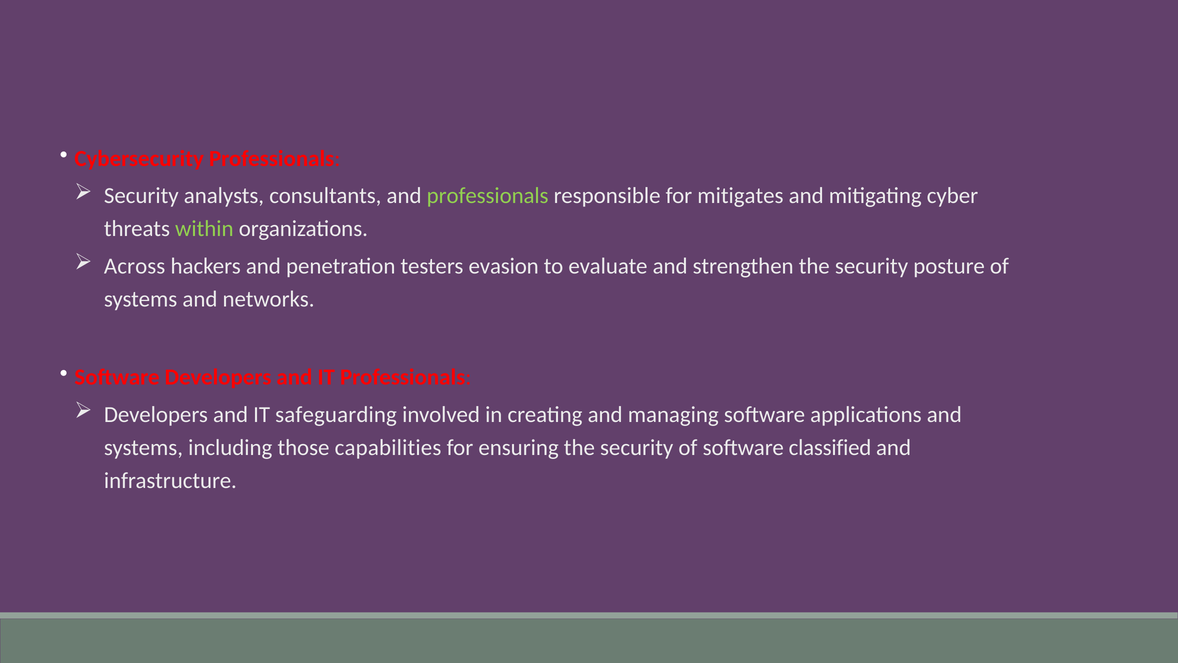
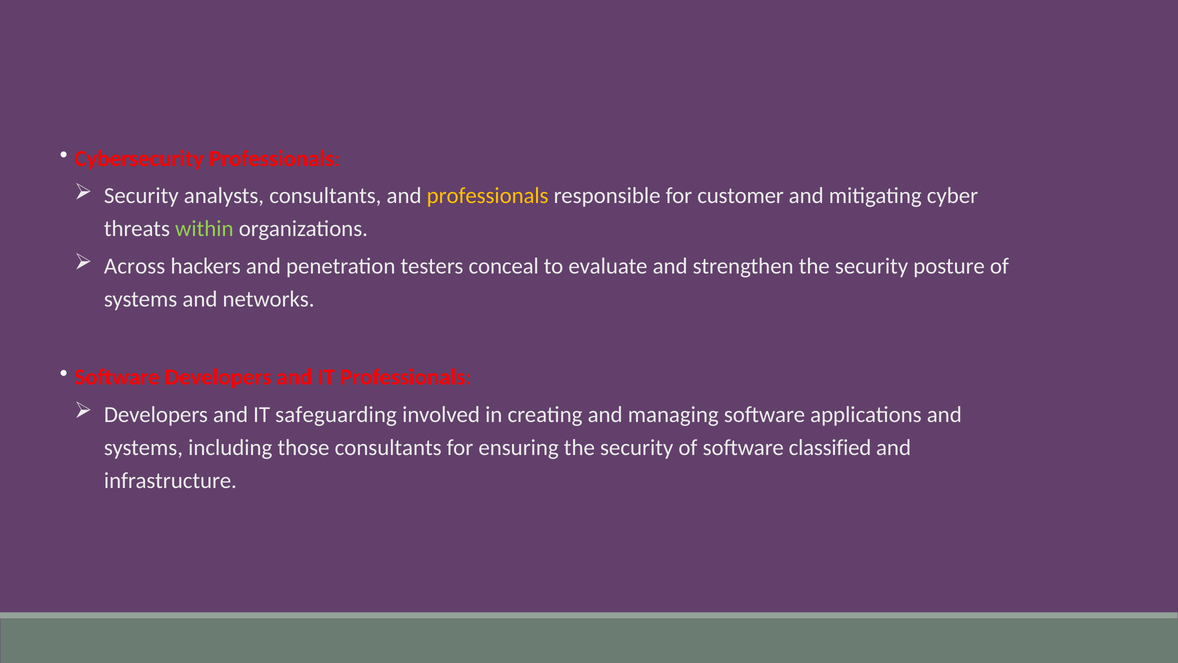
professionals at (488, 196) colour: light green -> yellow
mitigates: mitigates -> customer
evasion: evasion -> conceal
those capabilities: capabilities -> consultants
